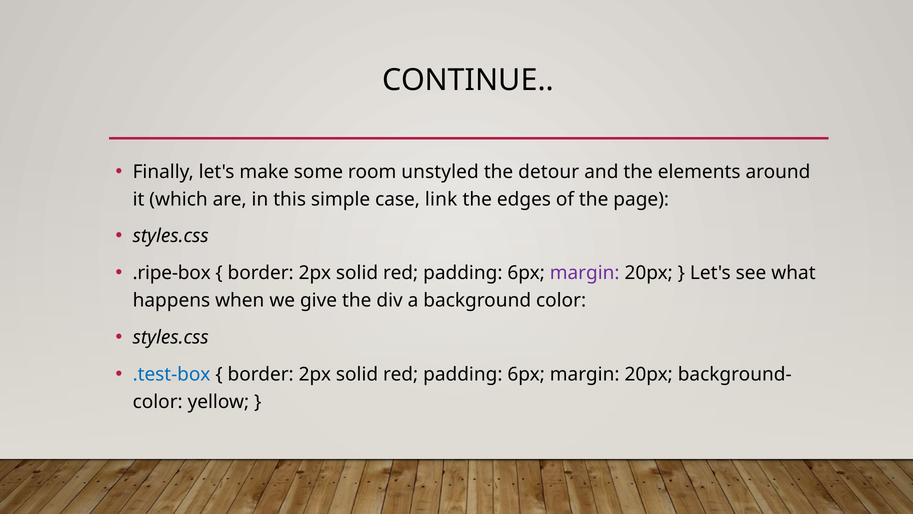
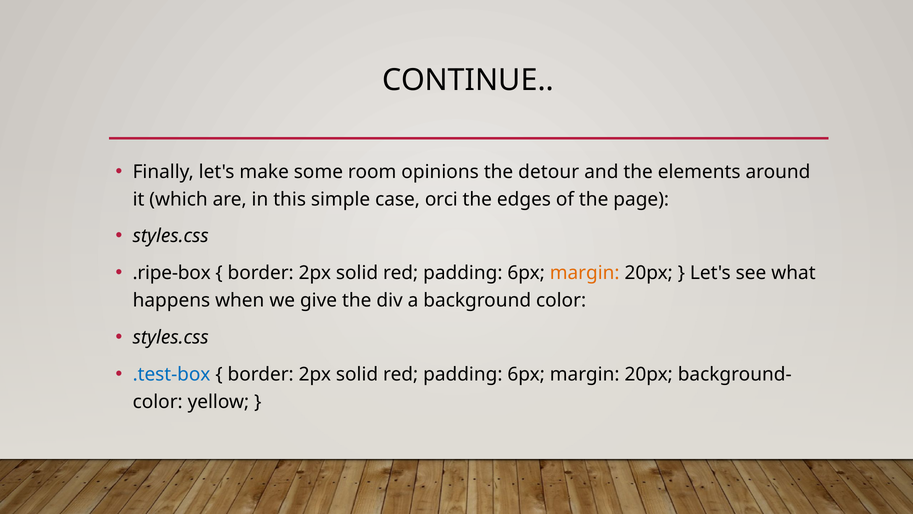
unstyled: unstyled -> opinions
link: link -> orci
margin at (585, 273) colour: purple -> orange
